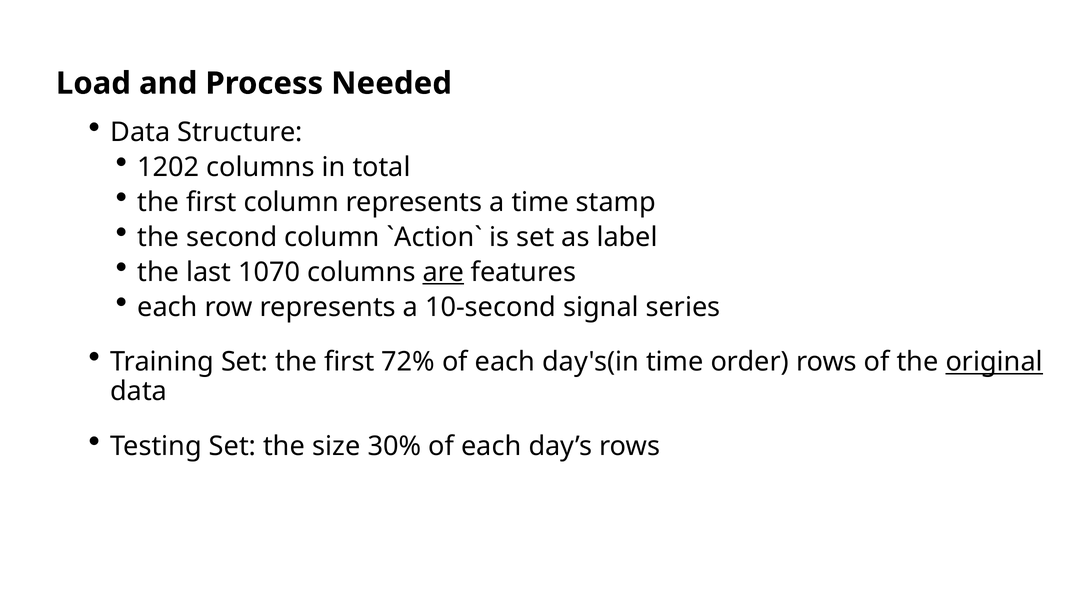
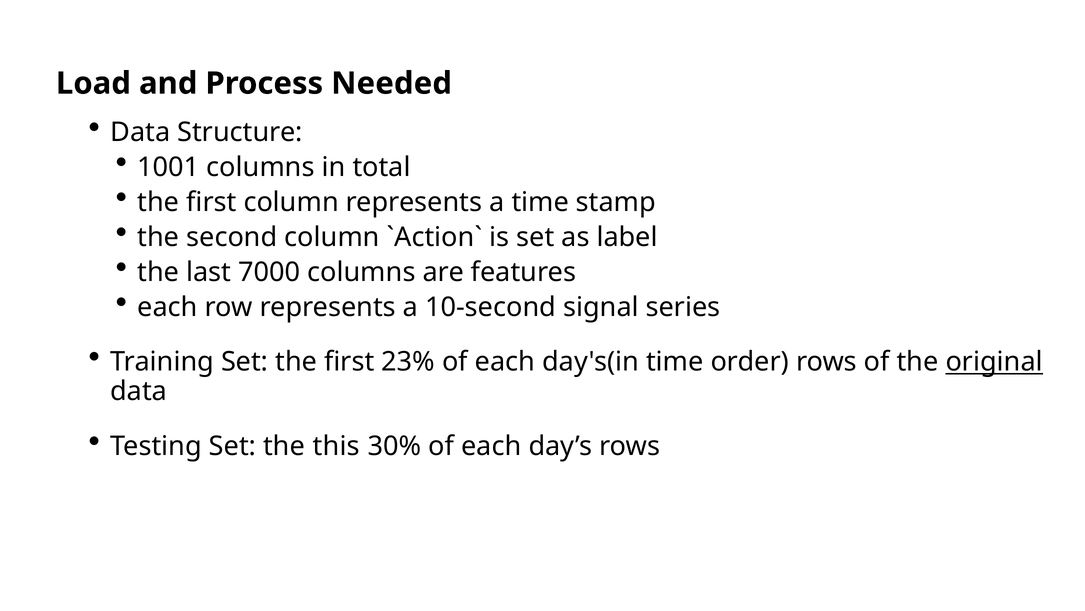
1202: 1202 -> 1001
1070: 1070 -> 7000
are underline: present -> none
72%: 72% -> 23%
size: size -> this
